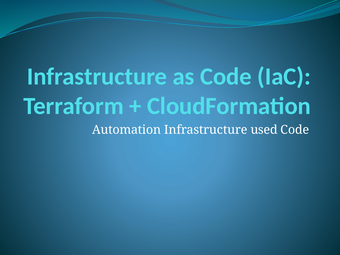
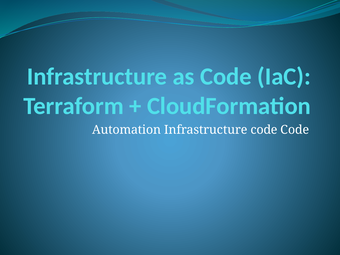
Infrastructure used: used -> code
